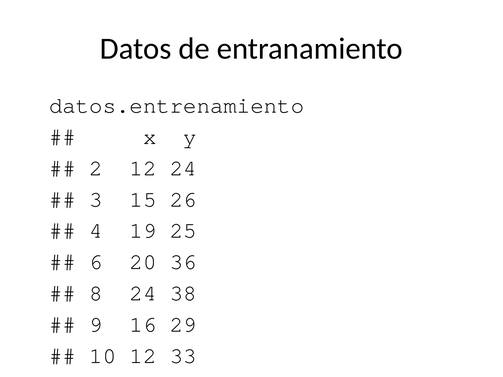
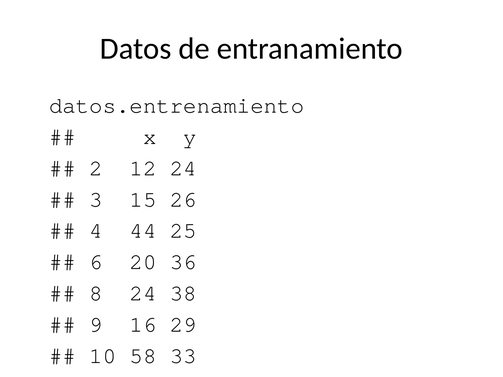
4 19: 19 -> 44
10 12: 12 -> 58
